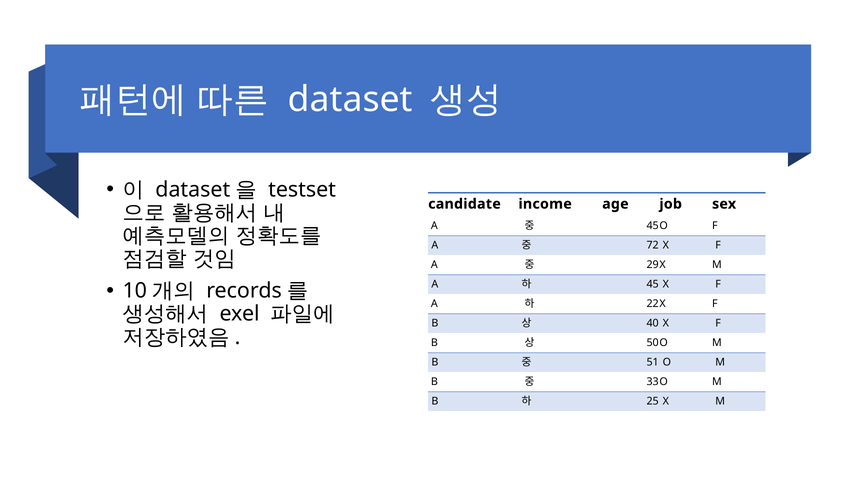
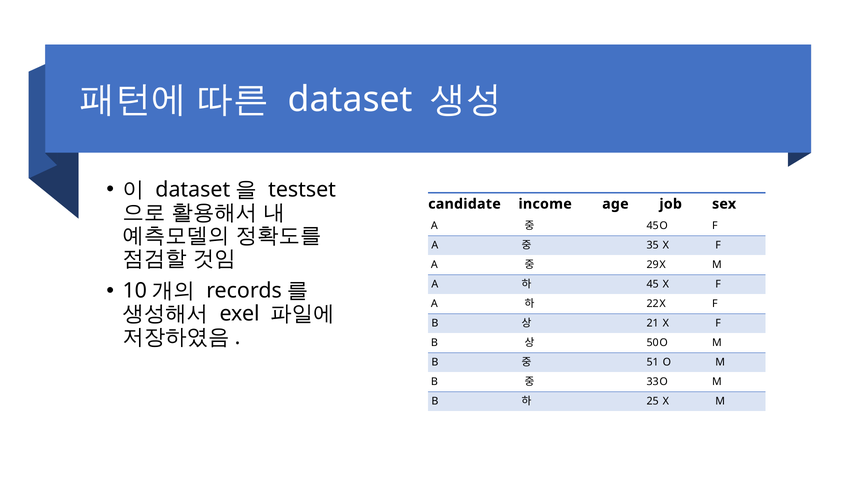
72: 72 -> 35
40: 40 -> 21
